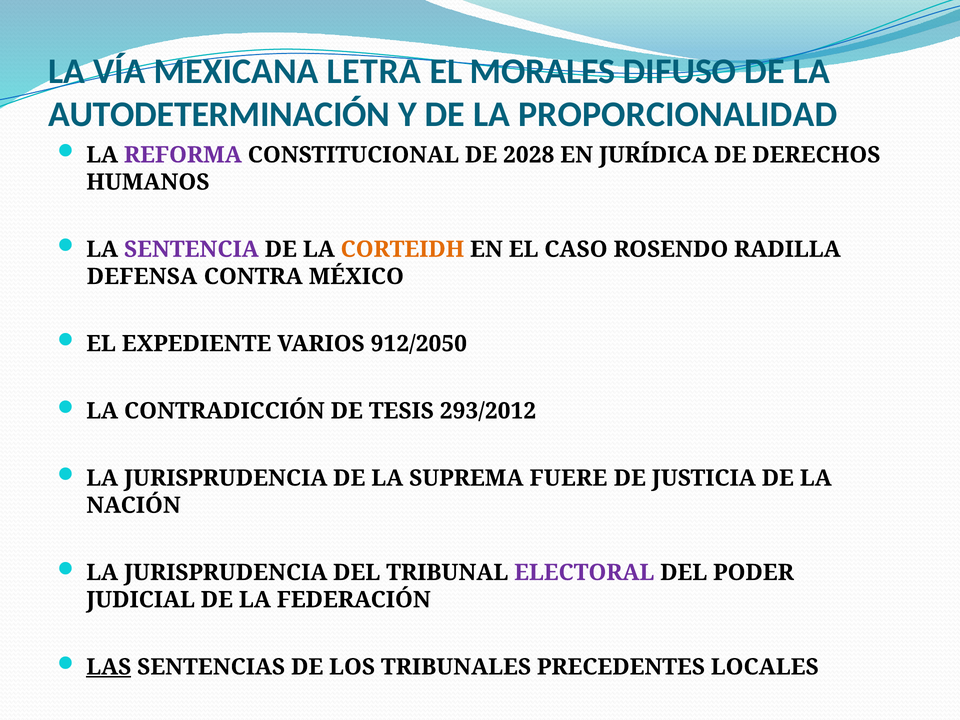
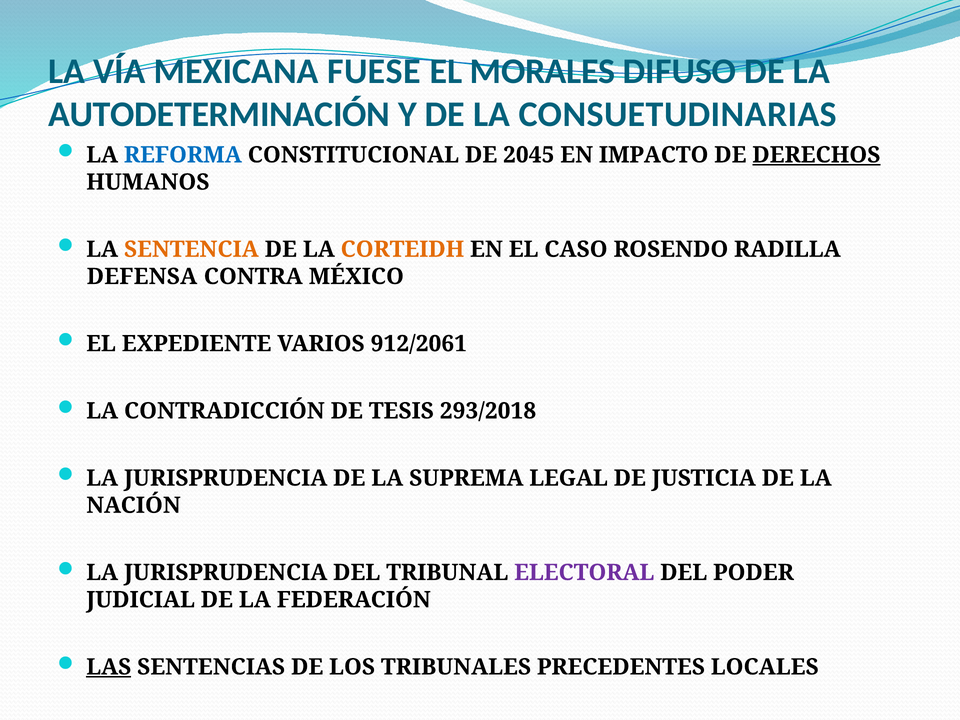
LETRA: LETRA -> FUESE
PROPORCIONALIDAD: PROPORCIONALIDAD -> CONSUETUDINARIAS
REFORMA colour: purple -> blue
2028: 2028 -> 2045
JURÍDICA: JURÍDICA -> IMPACTO
DERECHOS underline: none -> present
SENTENCIA colour: purple -> orange
912/2050: 912/2050 -> 912/2061
293/2012: 293/2012 -> 293/2018
FUERE: FUERE -> LEGAL
